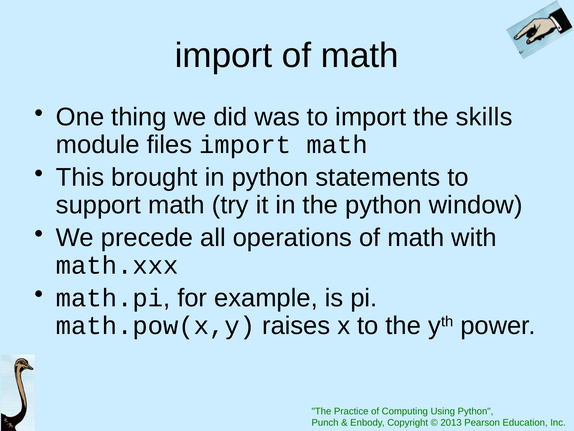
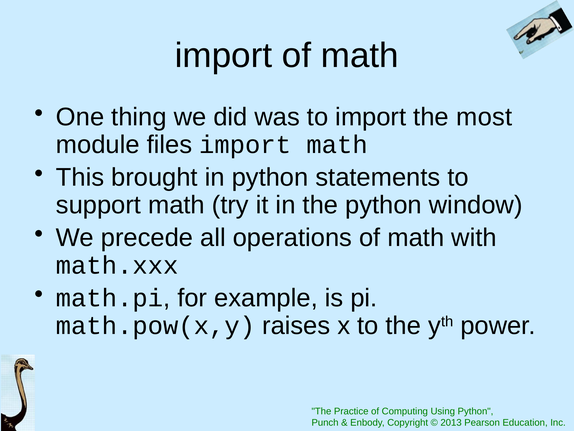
skills: skills -> most
